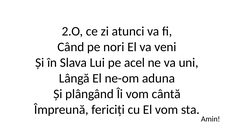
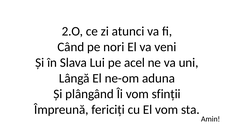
cântă: cântă -> sfinții
